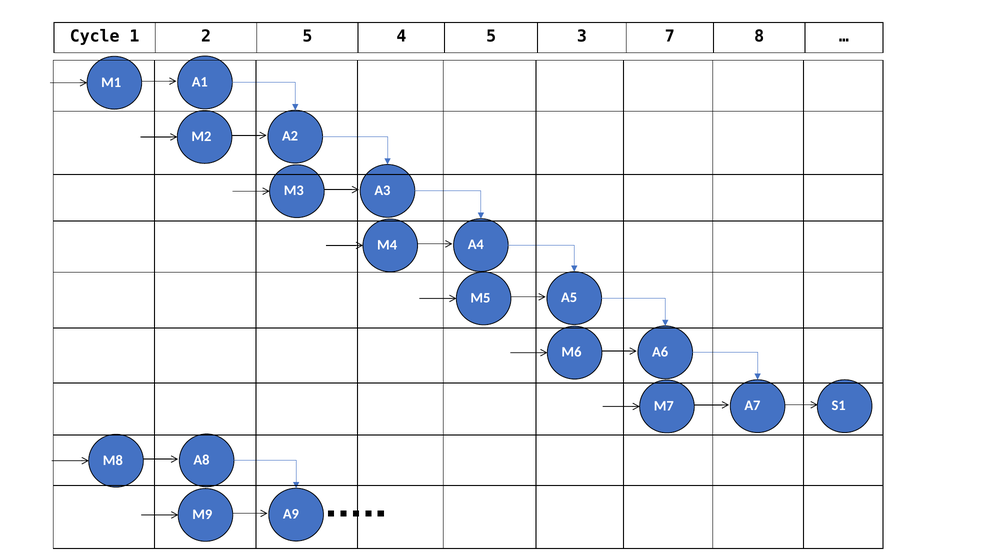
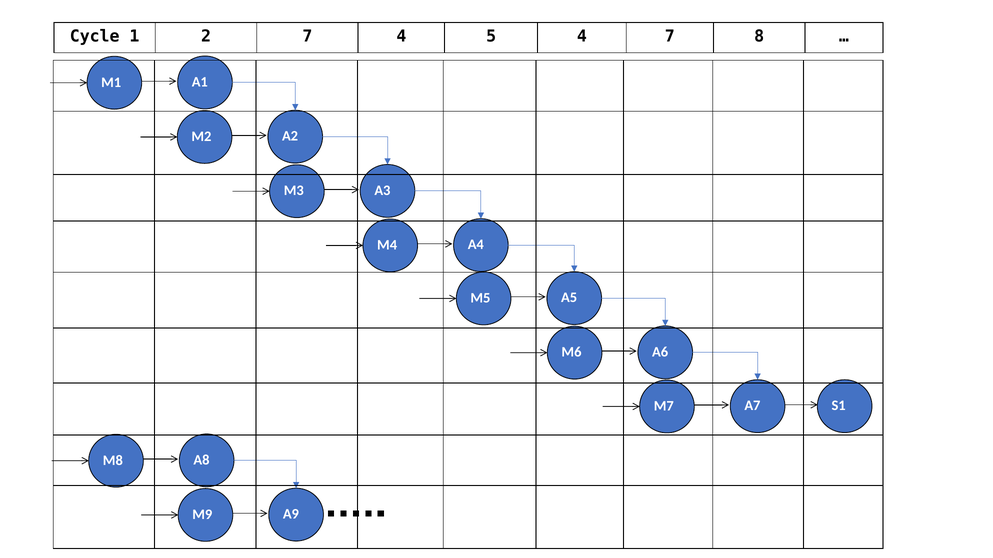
2 5: 5 -> 7
5 3: 3 -> 4
